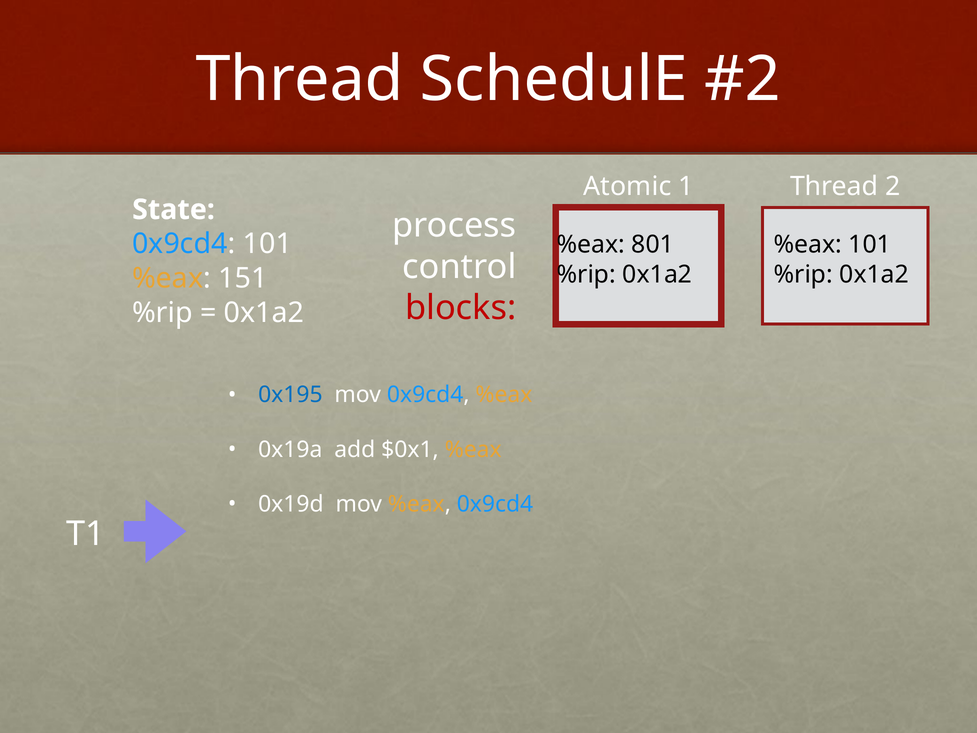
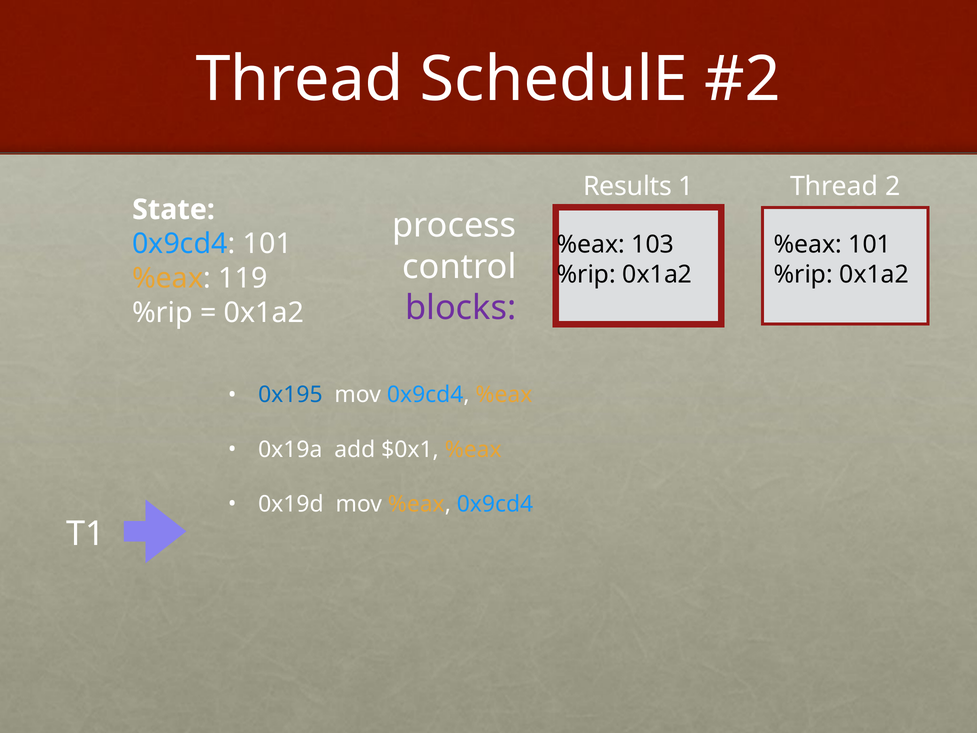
Atomic: Atomic -> Results
801: 801 -> 103
151: 151 -> 119
blocks colour: red -> purple
